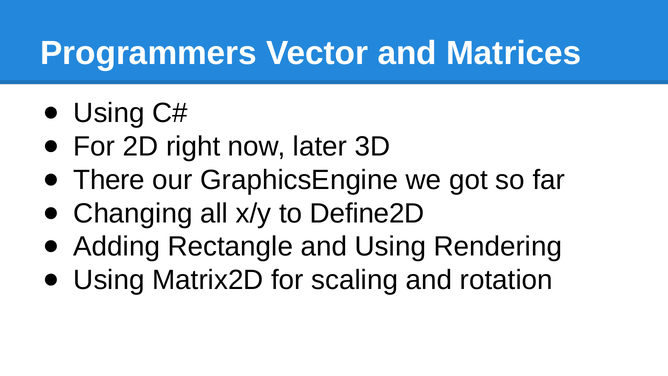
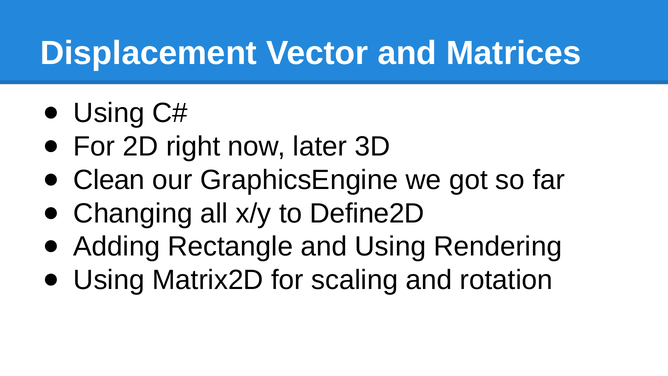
Programmers: Programmers -> Displacement
There: There -> Clean
